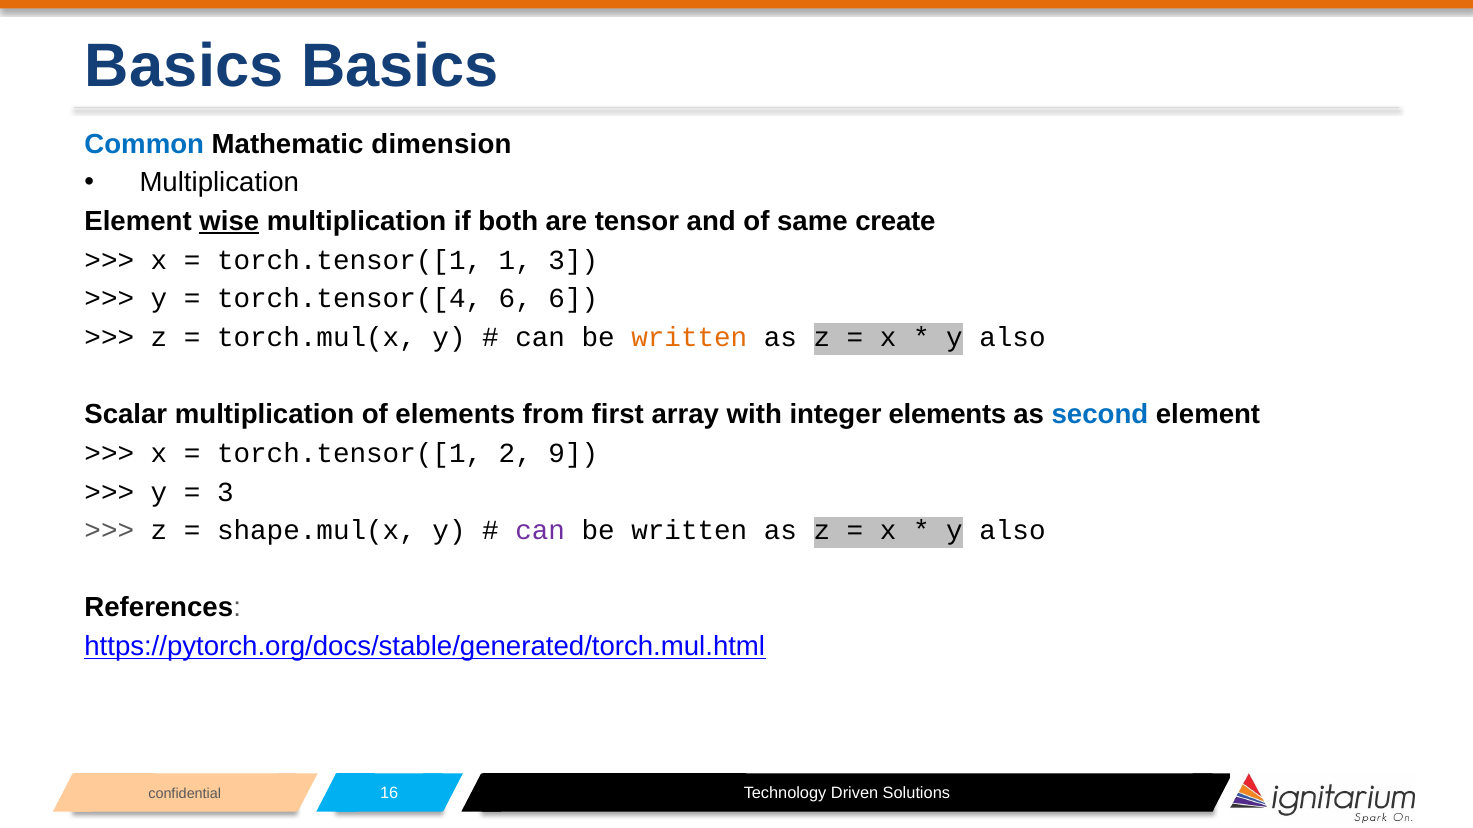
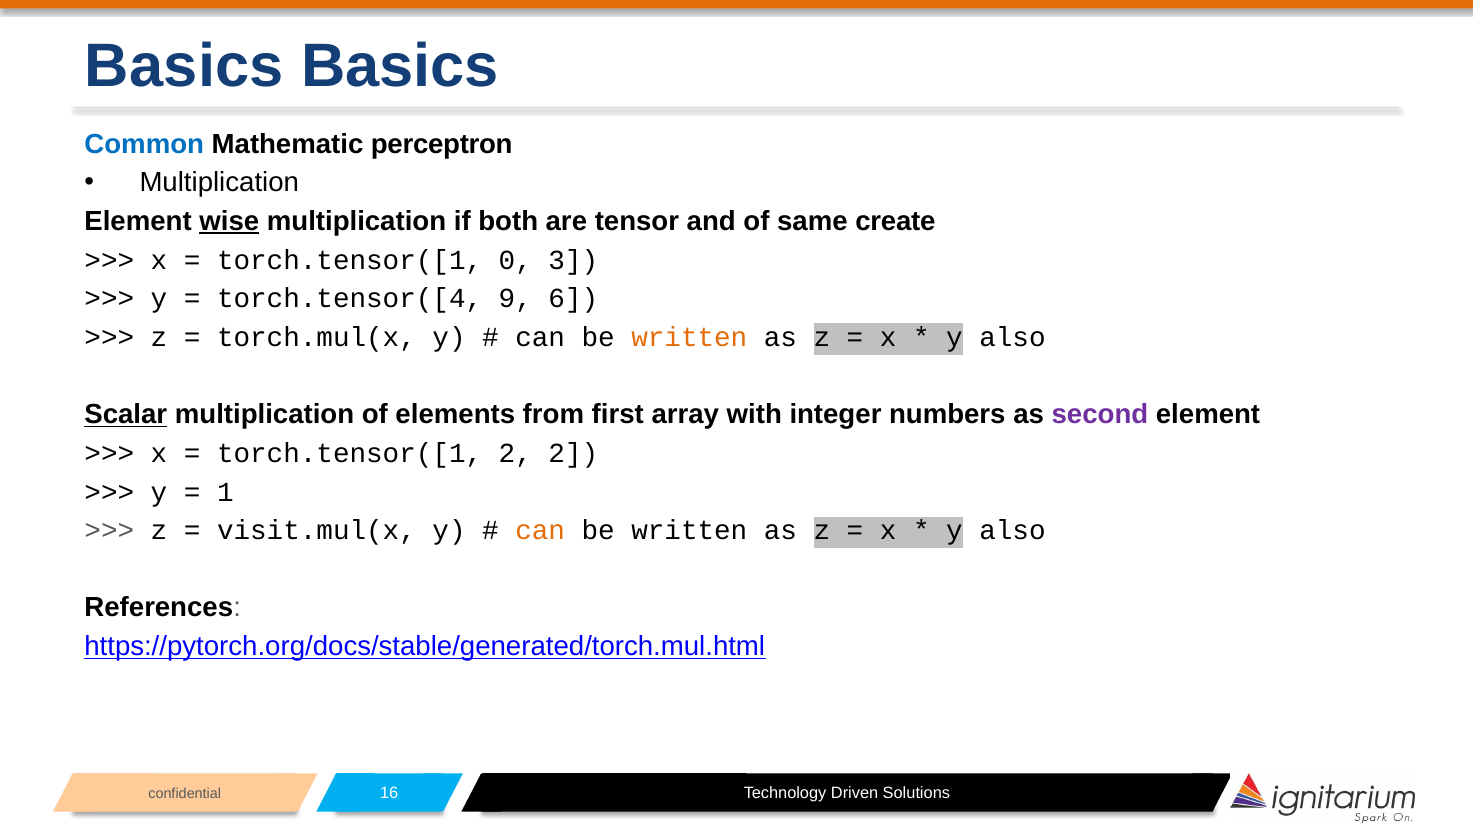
dimension: dimension -> perceptron
1: 1 -> 0
torch.tensor([4 6: 6 -> 9
Scalar underline: none -> present
integer elements: elements -> numbers
second colour: blue -> purple
2 9: 9 -> 2
3 at (225, 492): 3 -> 1
shape.mul(x: shape.mul(x -> visit.mul(x
can at (540, 531) colour: purple -> orange
